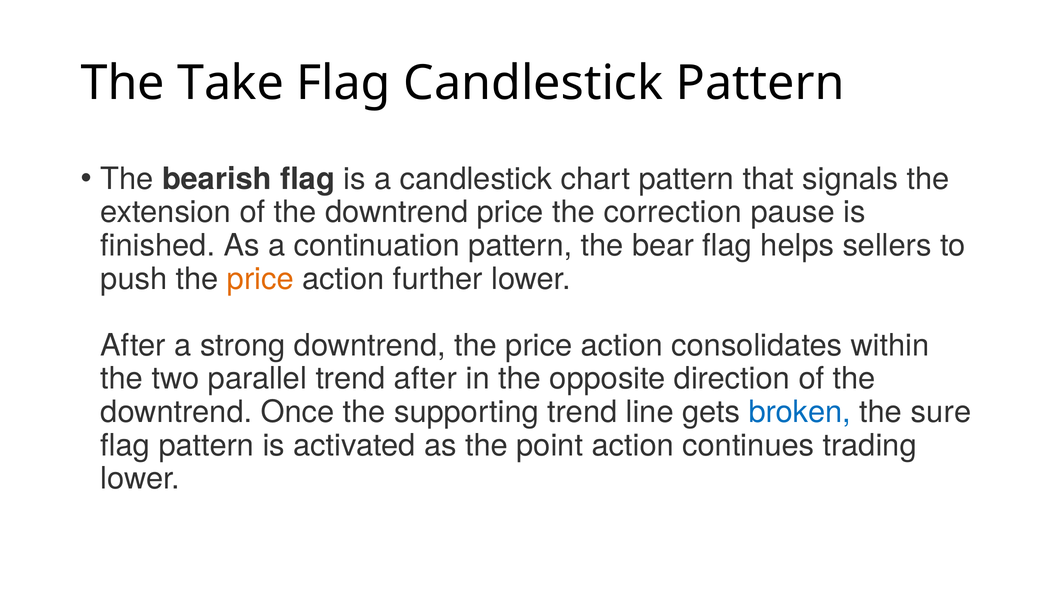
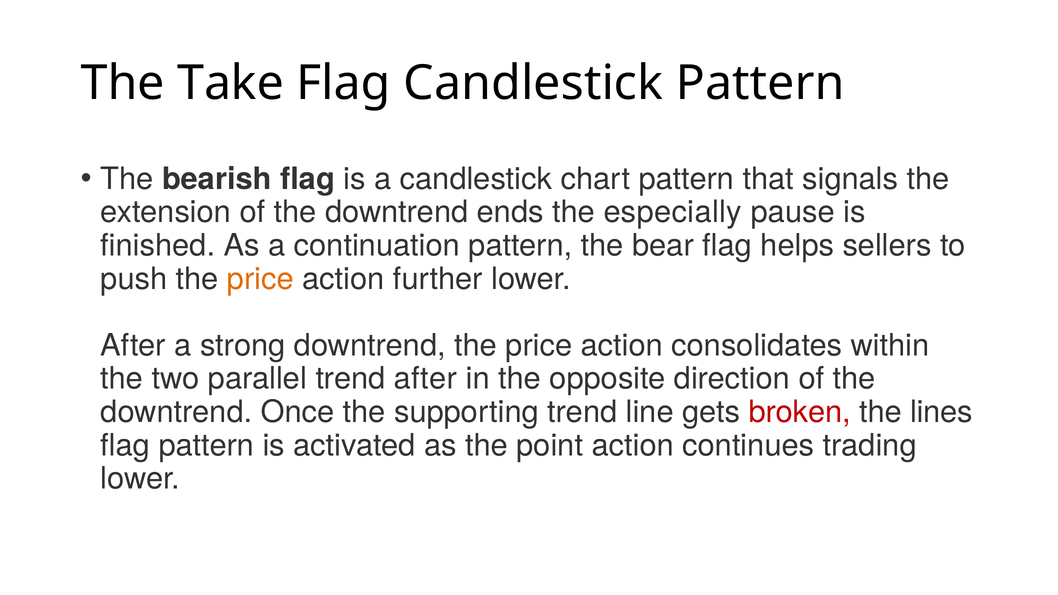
downtrend price: price -> ends
correction: correction -> especially
broken colour: blue -> red
sure: sure -> lines
